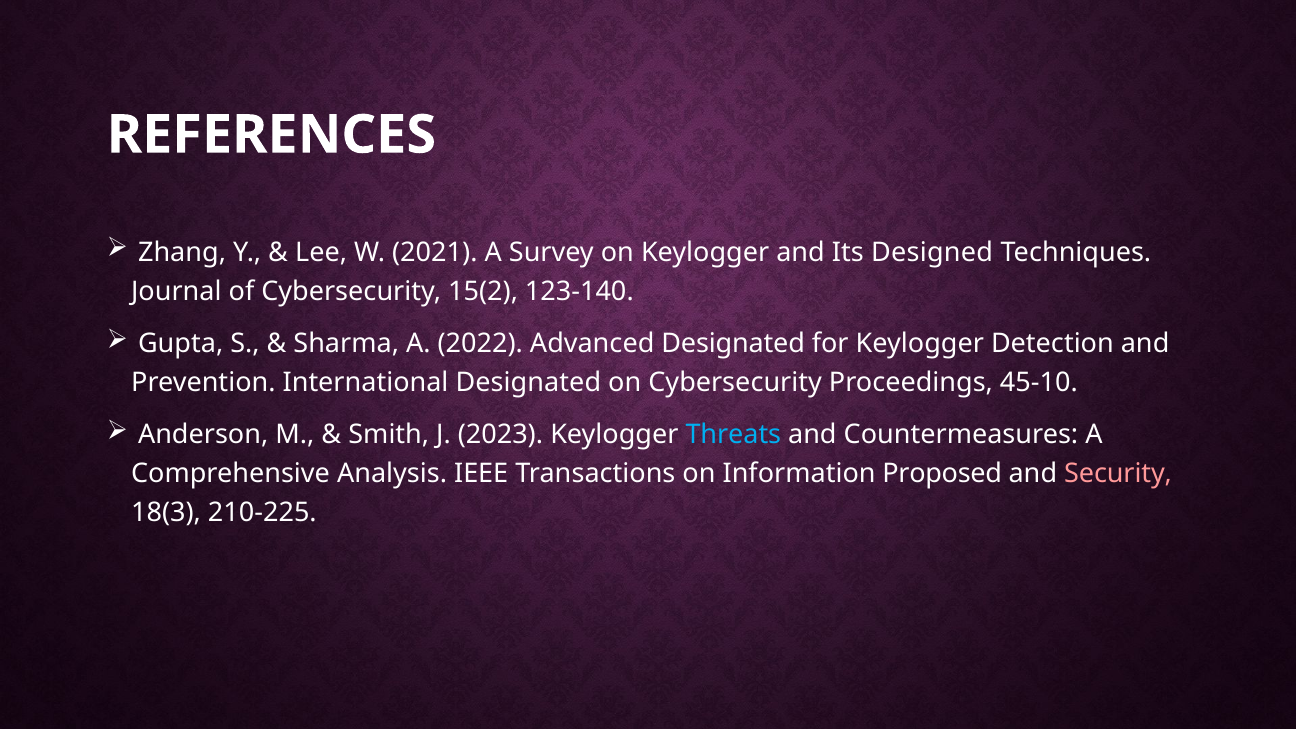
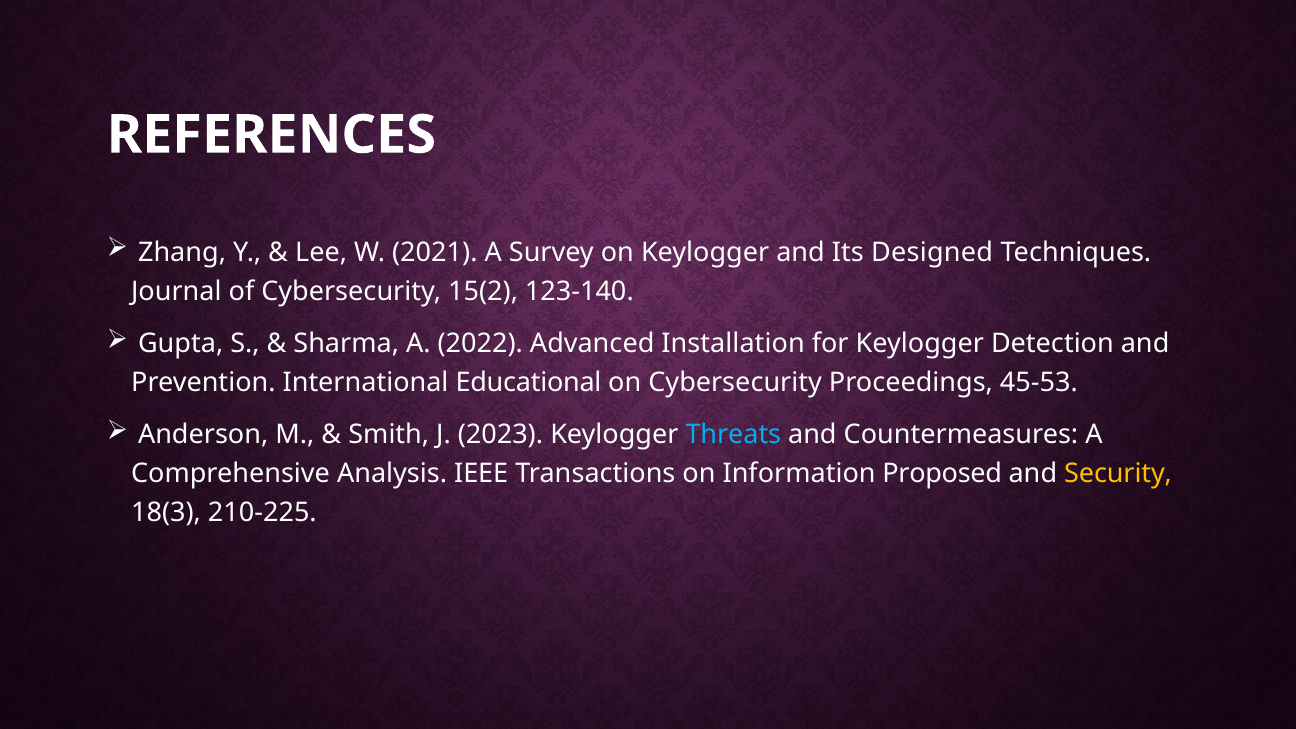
Advanced Designated: Designated -> Installation
International Designated: Designated -> Educational
45-10: 45-10 -> 45-53
Security colour: pink -> yellow
